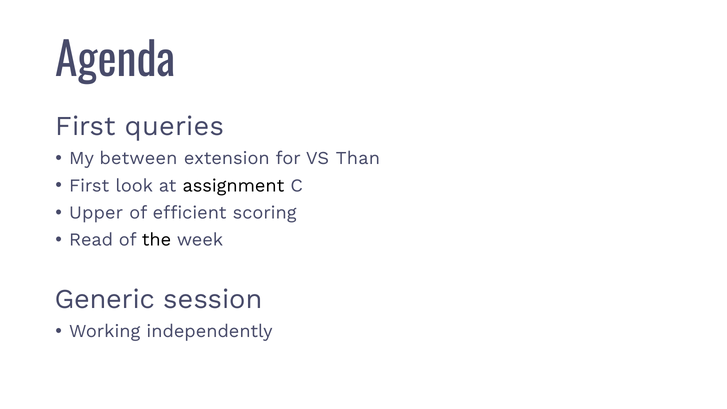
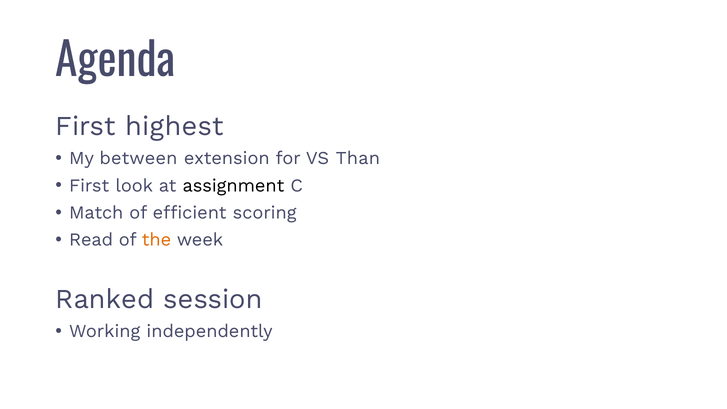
queries: queries -> highest
Upper: Upper -> Match
the colour: black -> orange
Generic: Generic -> Ranked
